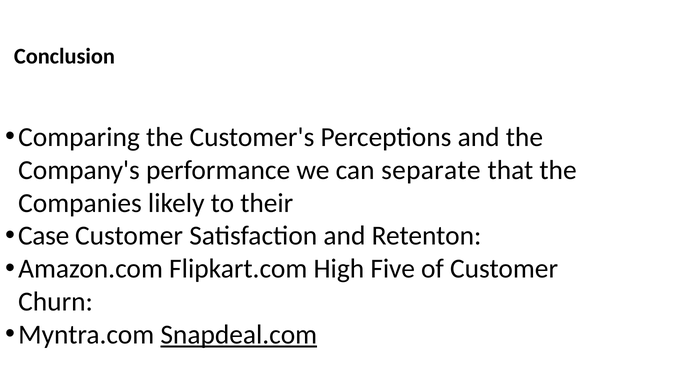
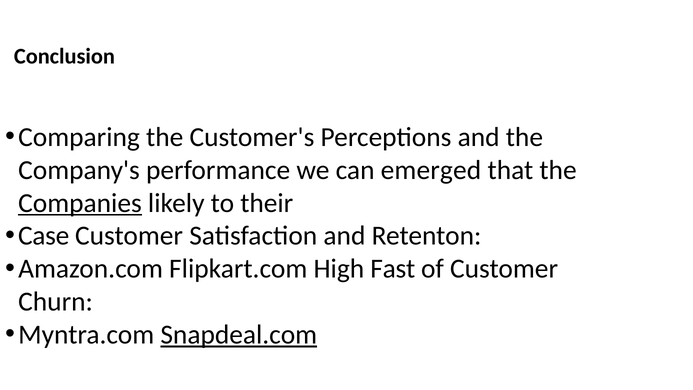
separate: separate -> emerged
Companies underline: none -> present
Five: Five -> Fast
